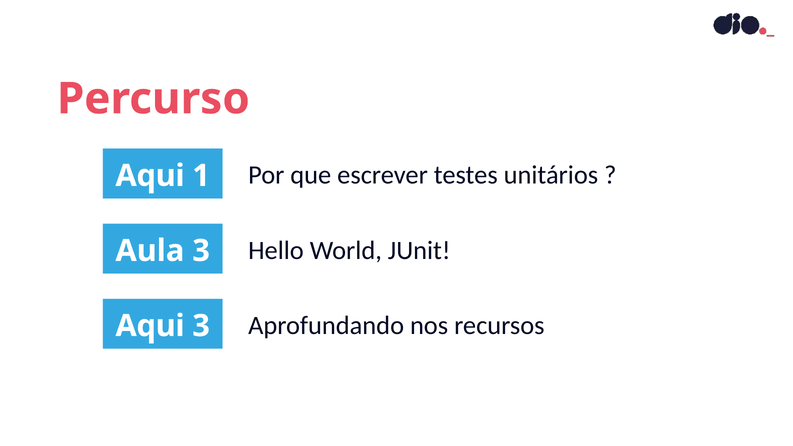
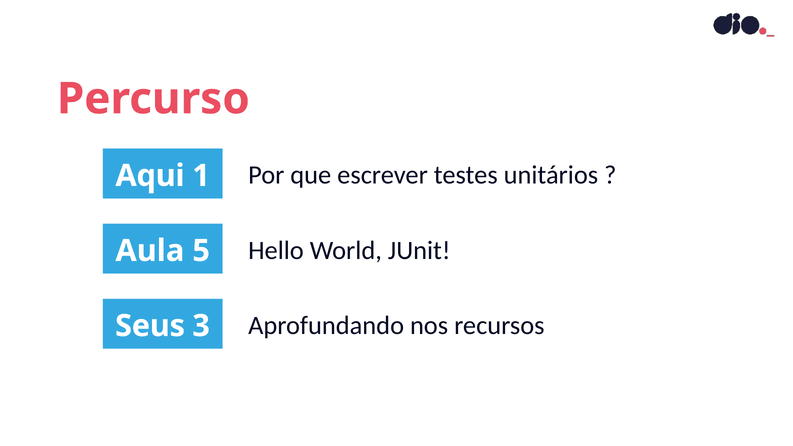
Aula 3: 3 -> 5
Aqui at (150, 326): Aqui -> Seus
